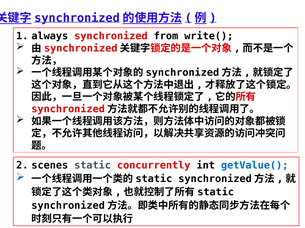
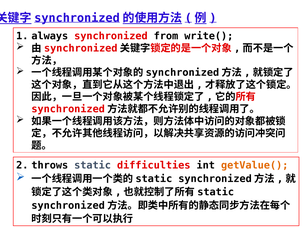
scenes: scenes -> throws
concurrently: concurrently -> difficulties
getValue( colour: blue -> orange
